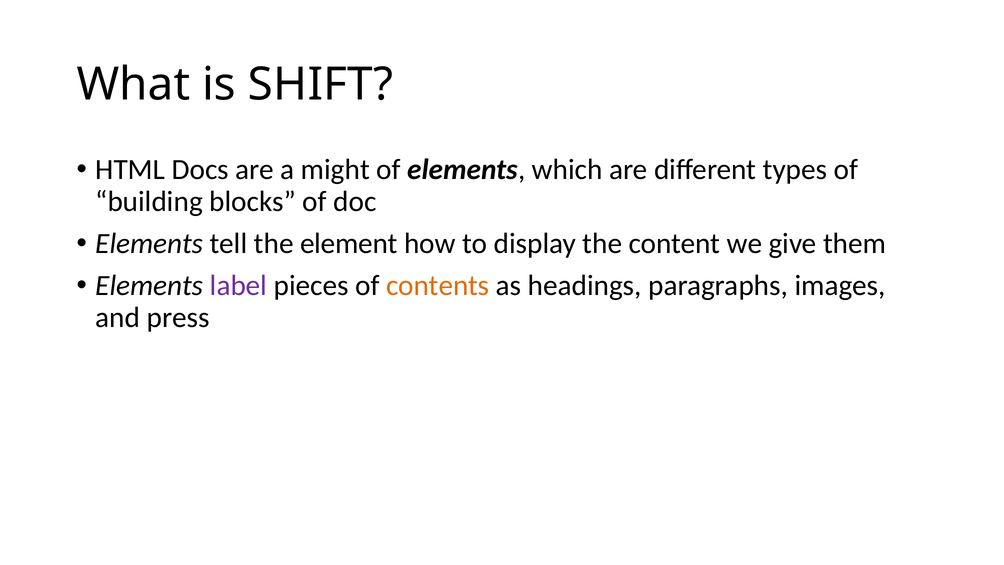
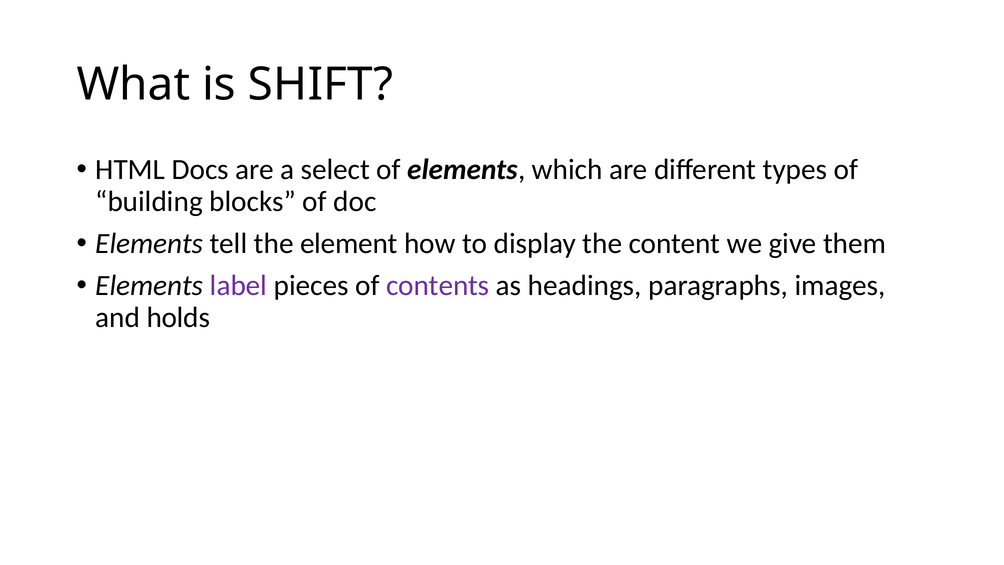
might: might -> select
contents colour: orange -> purple
press: press -> holds
